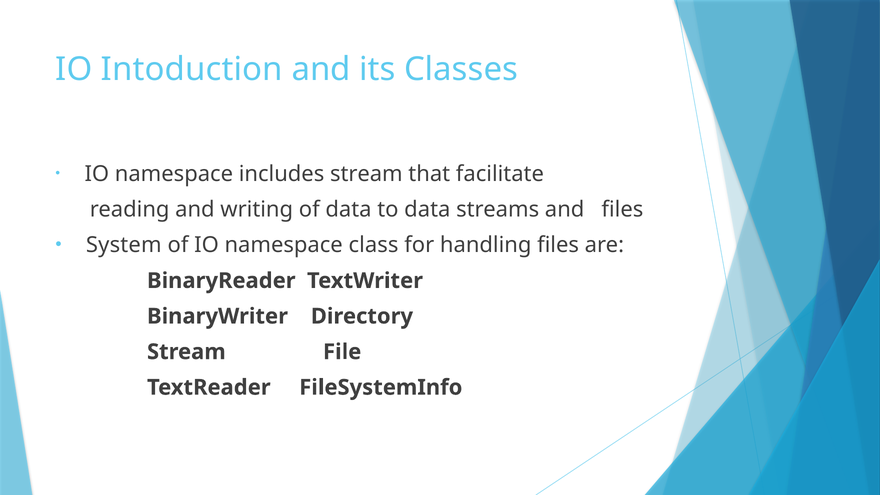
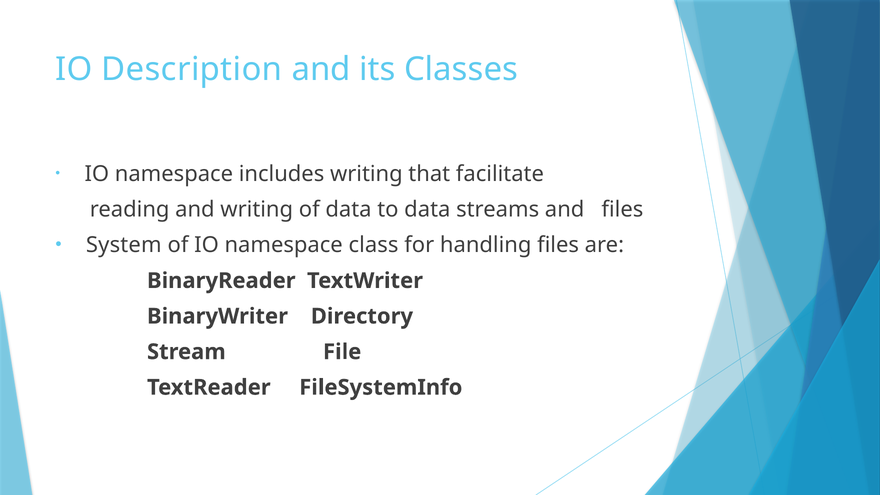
Intoduction: Intoduction -> Description
includes stream: stream -> writing
